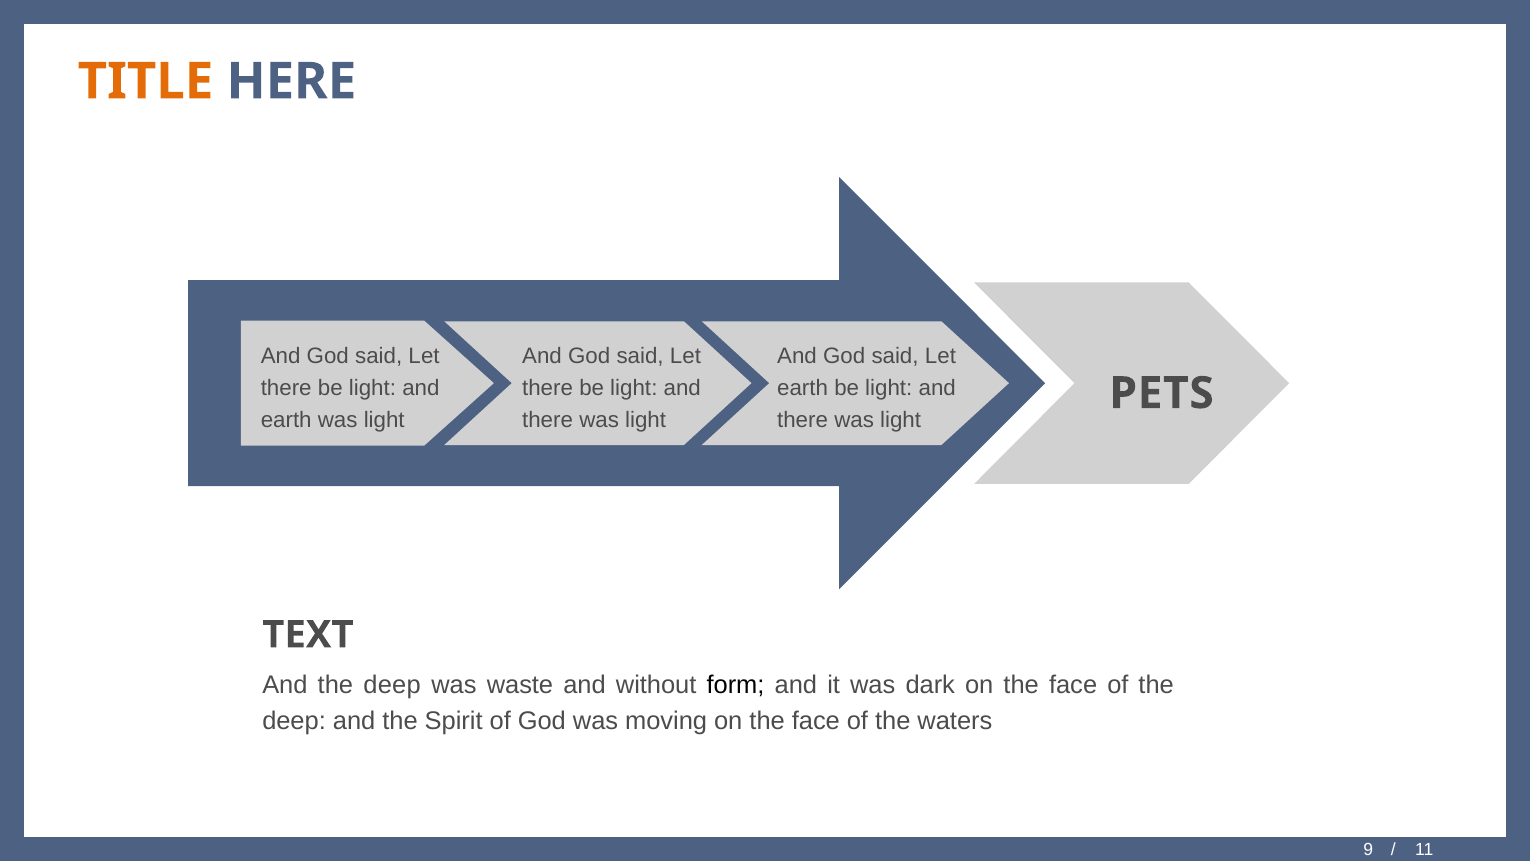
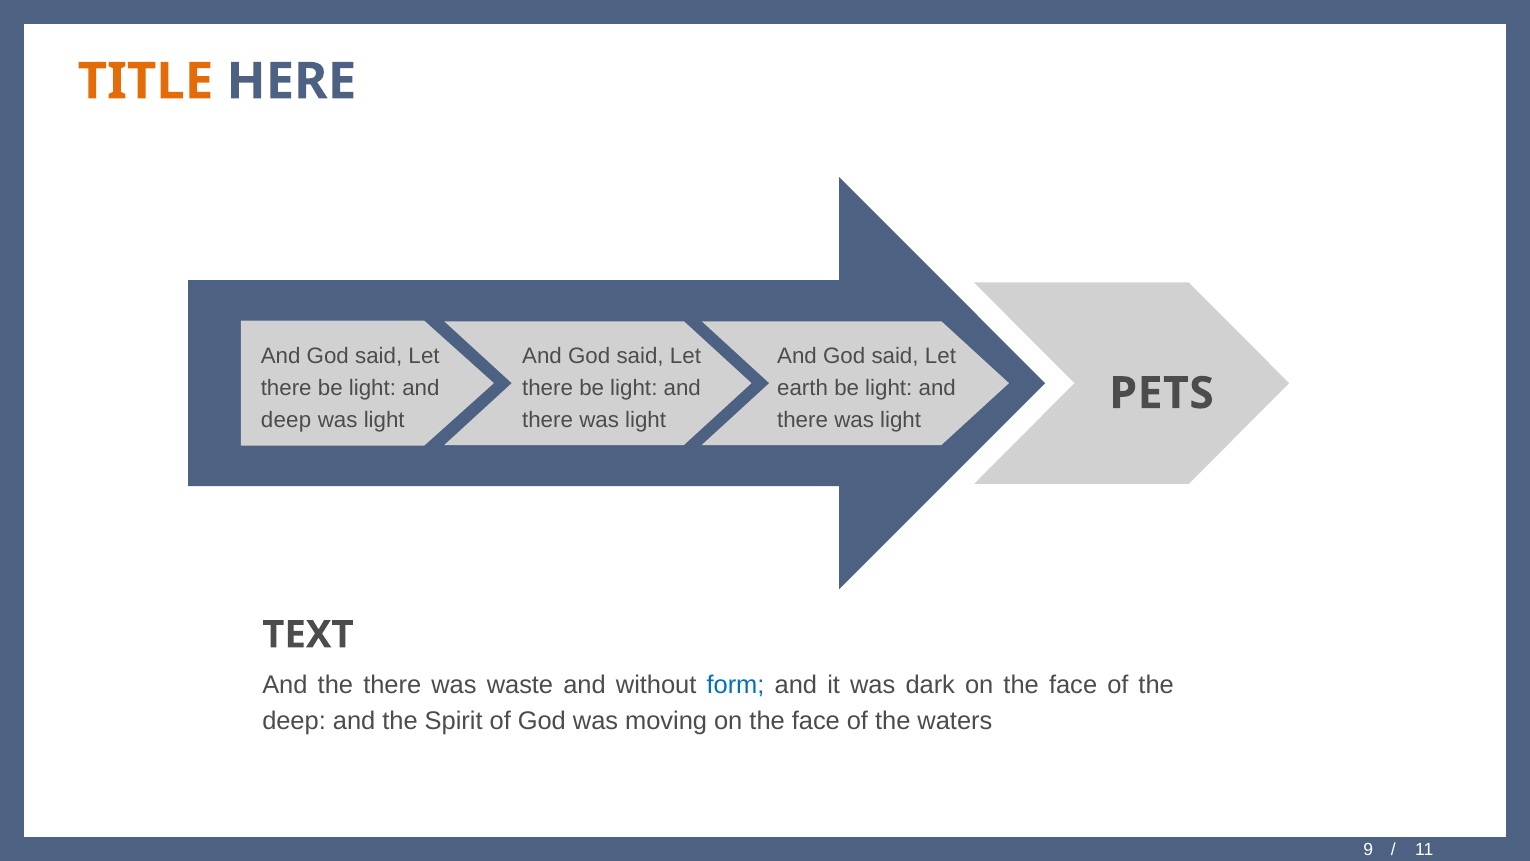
earth at (286, 420): earth -> deep
And the deep: deep -> there
form colour: black -> blue
